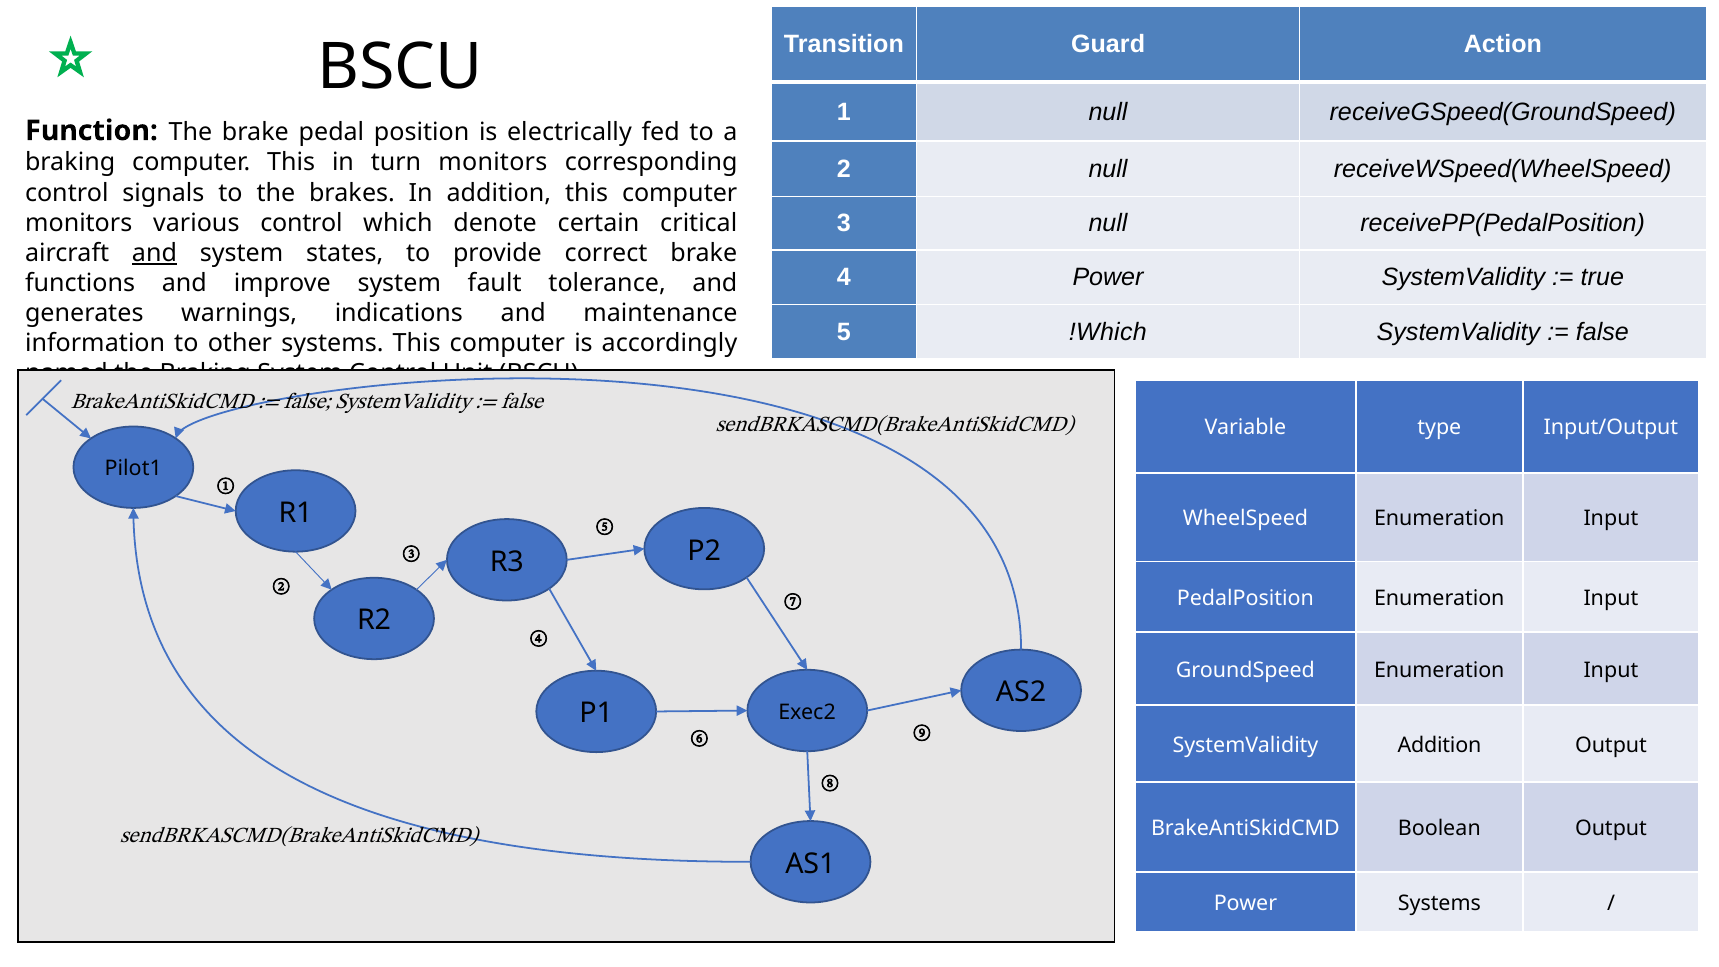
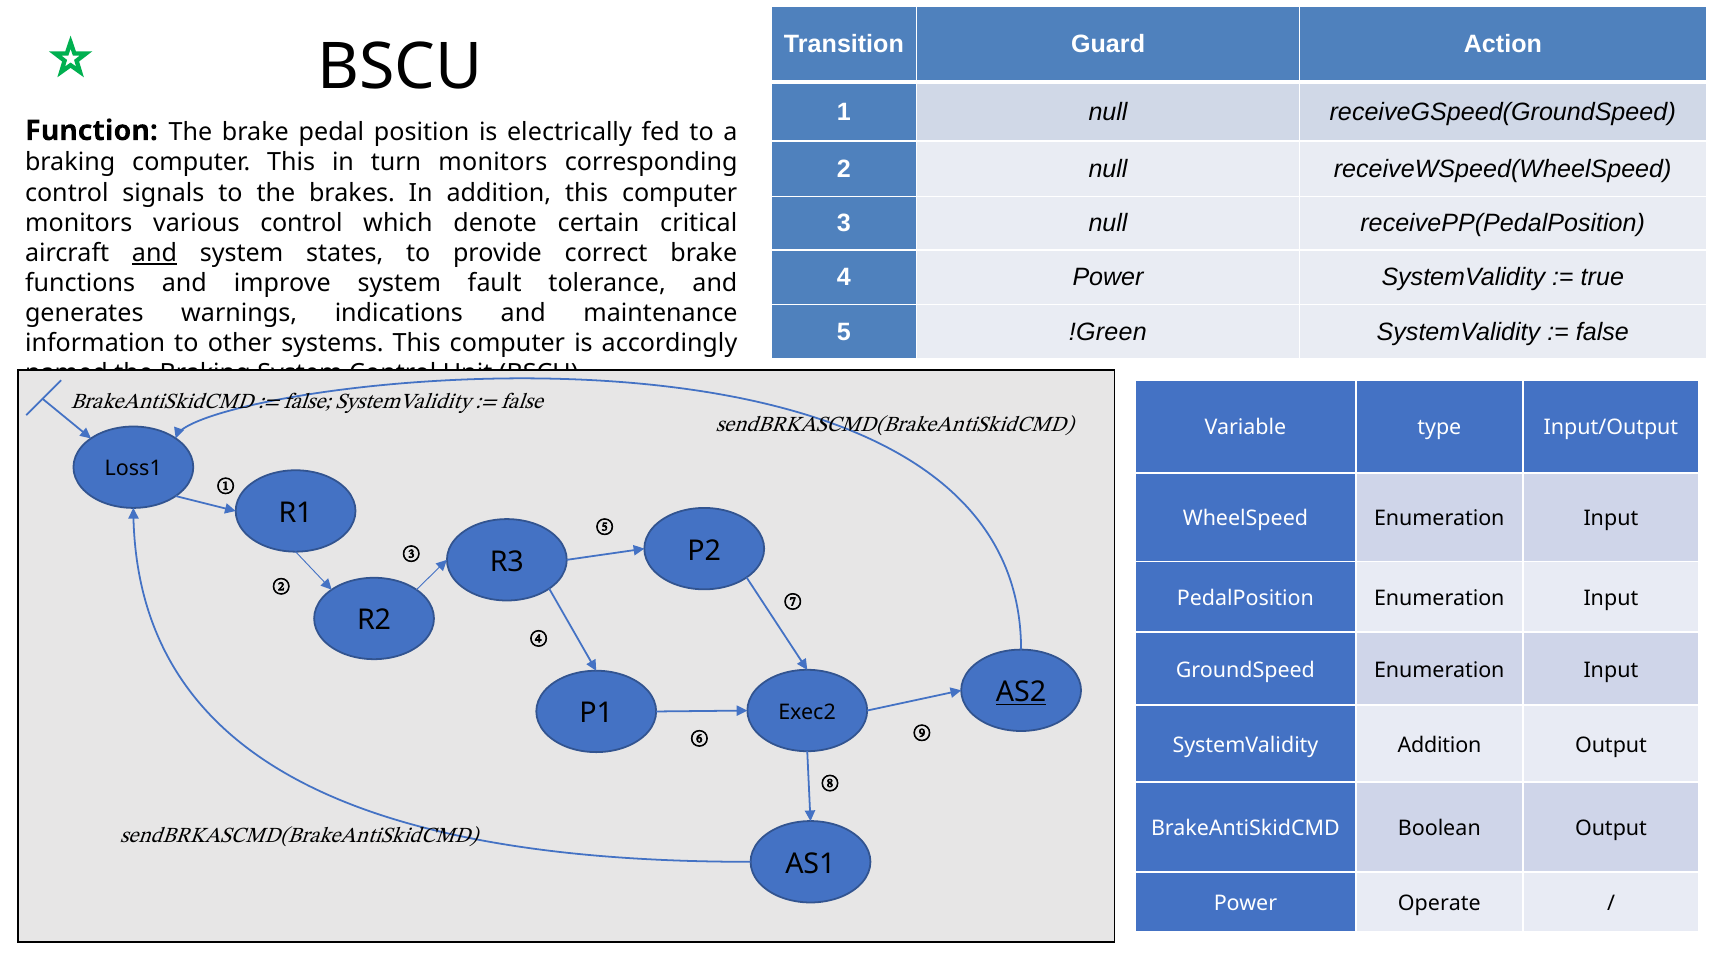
!Which: !Which -> !Green
Pilot1: Pilot1 -> Loss1
AS2 underline: none -> present
Power Systems: Systems -> Operate
